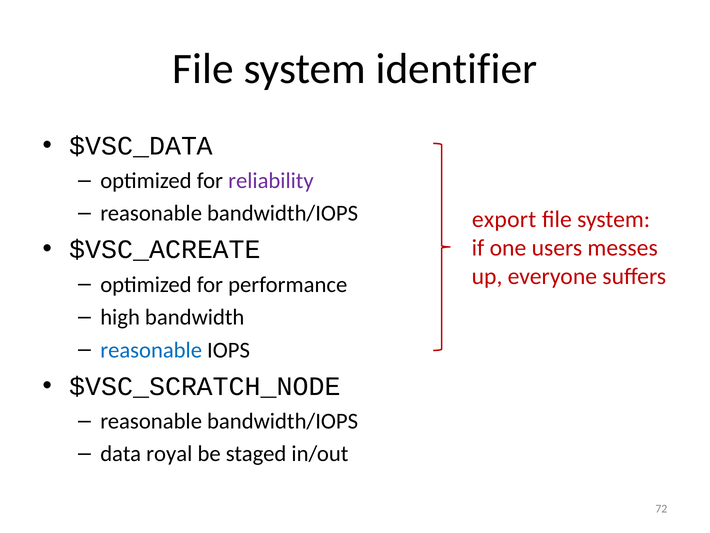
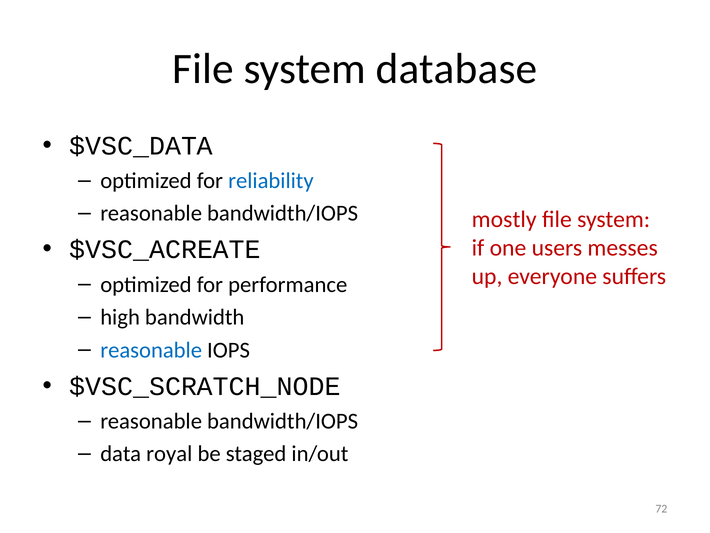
identifier: identifier -> database
reliability colour: purple -> blue
export: export -> mostly
